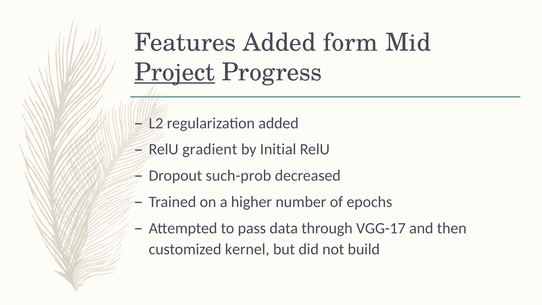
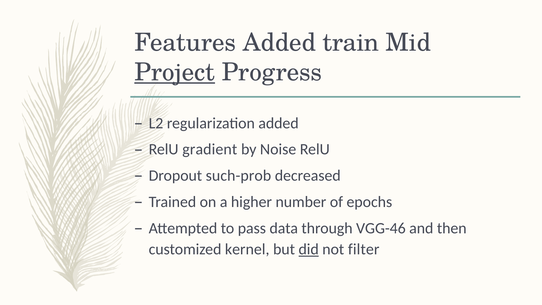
form: form -> train
Initial: Initial -> Noise
VGG-17: VGG-17 -> VGG-46
did underline: none -> present
build: build -> filter
